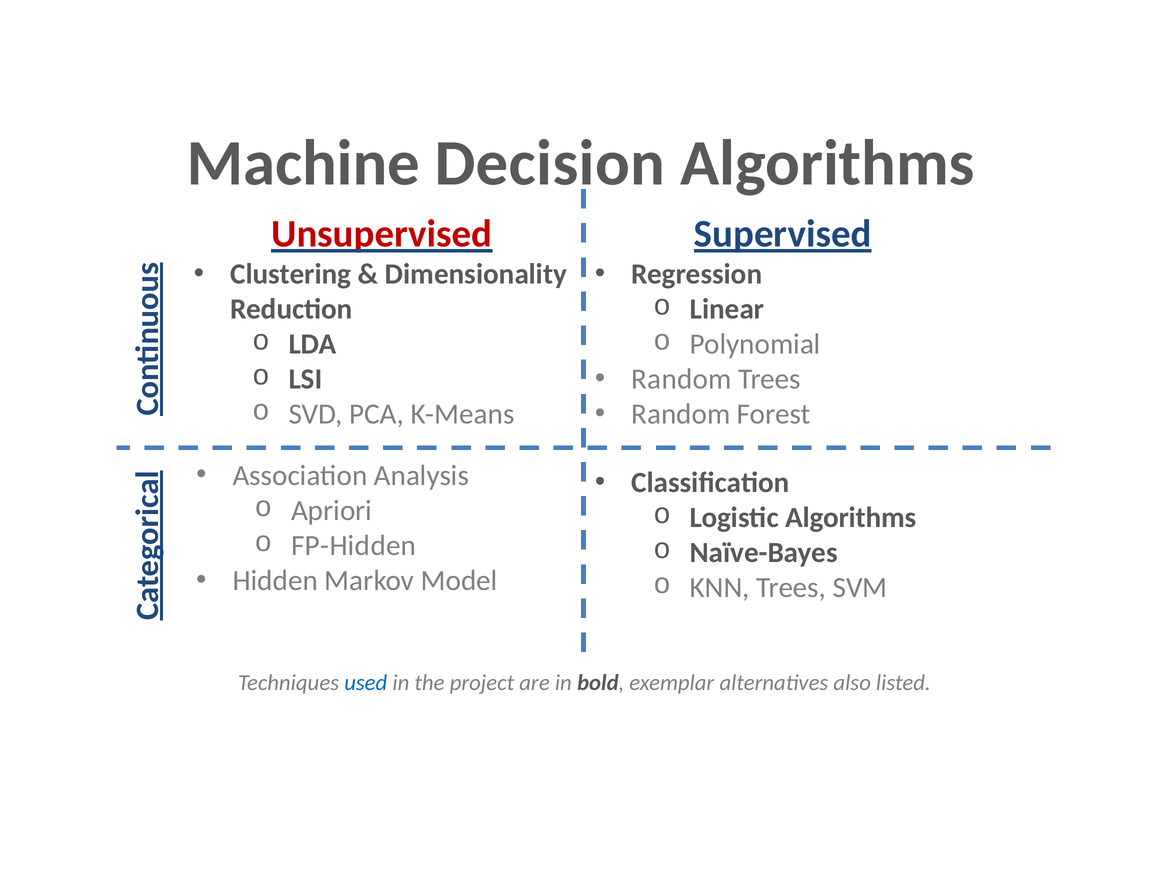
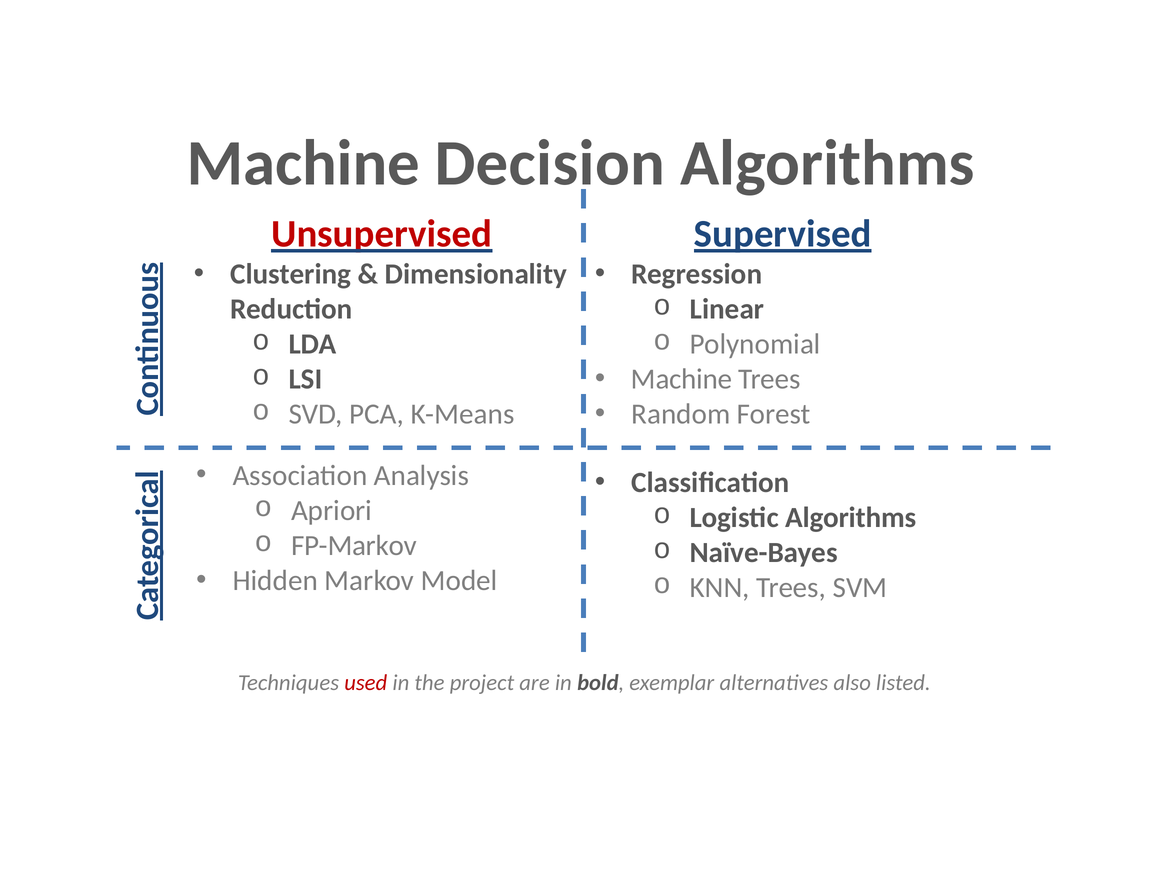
Random at (681, 379): Random -> Machine
FP-Hidden: FP-Hidden -> FP-Markov
used colour: blue -> red
